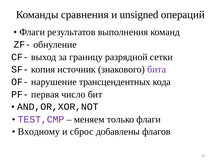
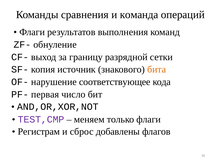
unsigned: unsigned -> команда
бита colour: purple -> orange
трансцендентных: трансцендентных -> соответствующее
Входному: Входному -> Регистрам
